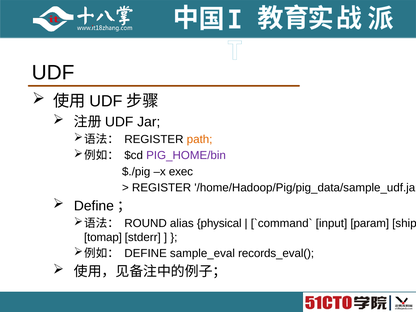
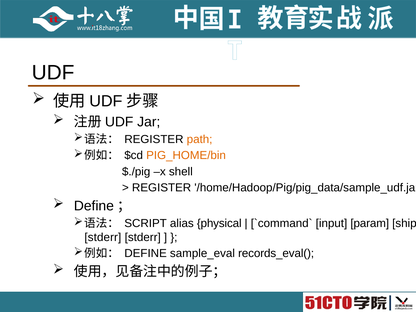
PIG_HOME/bin colour: purple -> orange
exec: exec -> shell
ROUND: ROUND -> SCRIPT
tomap at (103, 237): tomap -> stderr
